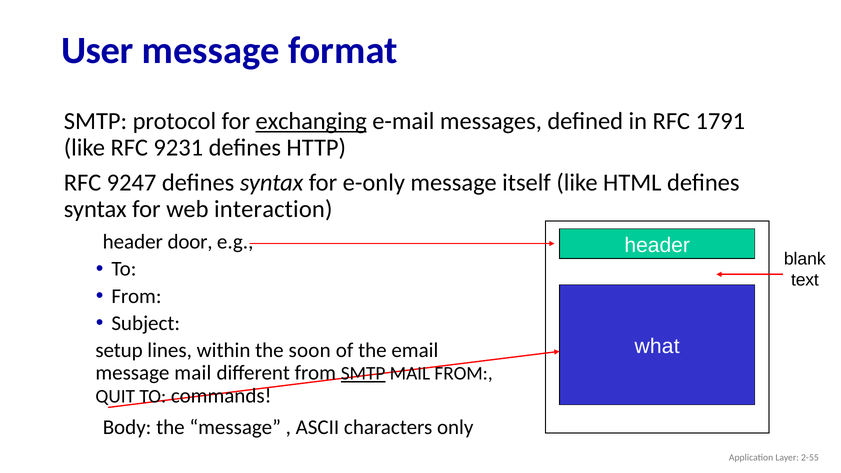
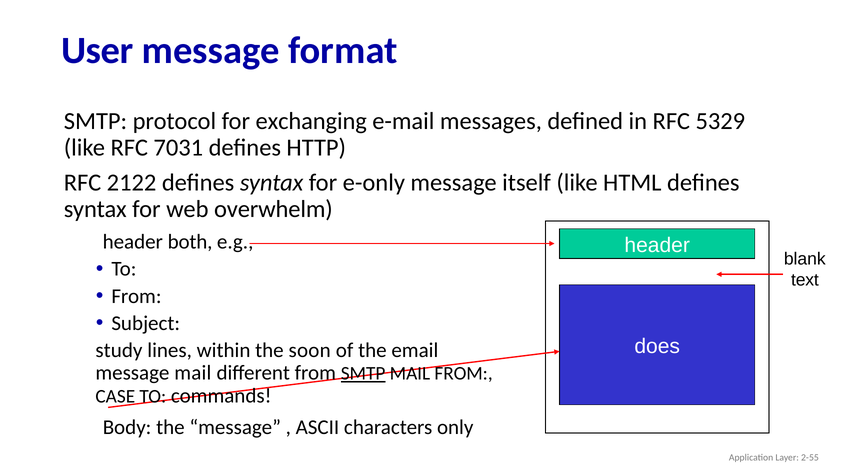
exchanging underline: present -> none
1791: 1791 -> 5329
9231: 9231 -> 7031
9247: 9247 -> 2122
interaction: interaction -> overwhelm
door: door -> both
what: what -> does
setup: setup -> study
QUIT: QUIT -> CASE
